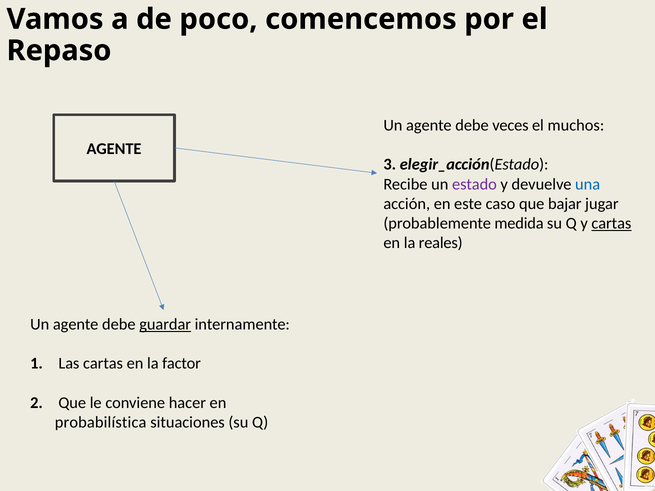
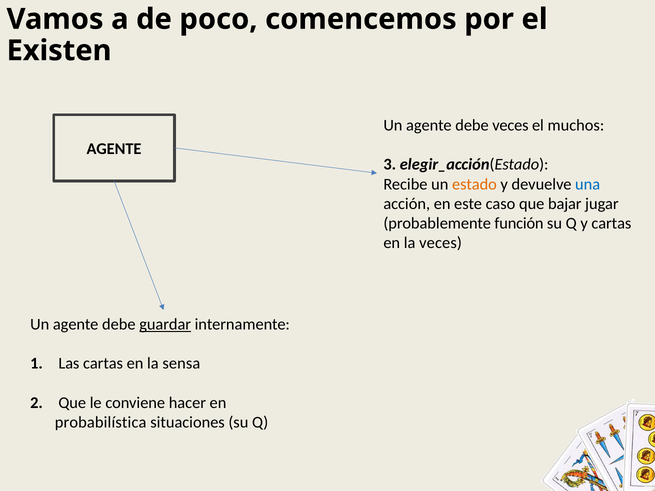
Repaso: Repaso -> Existen
estado colour: purple -> orange
medida: medida -> función
cartas at (611, 224) underline: present -> none
la reales: reales -> veces
factor: factor -> sensa
